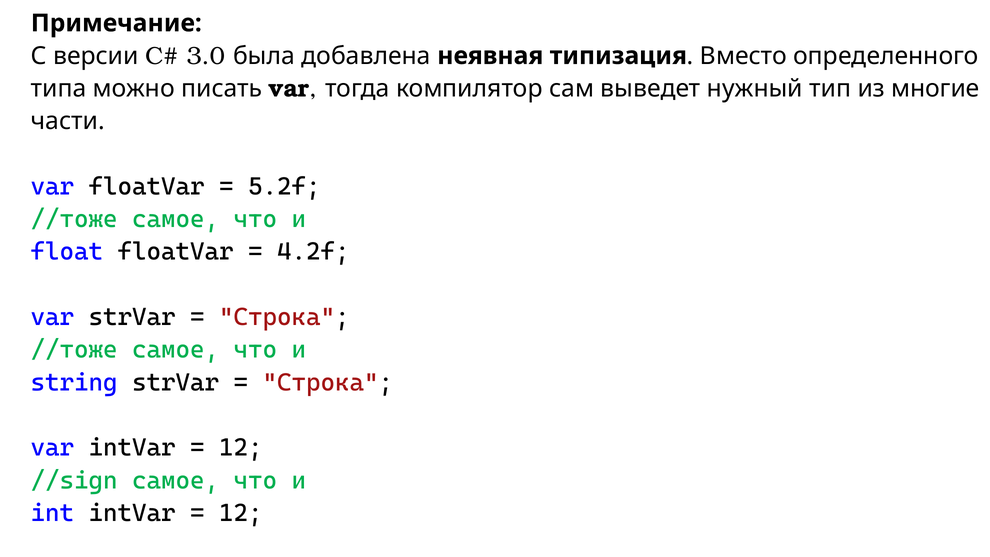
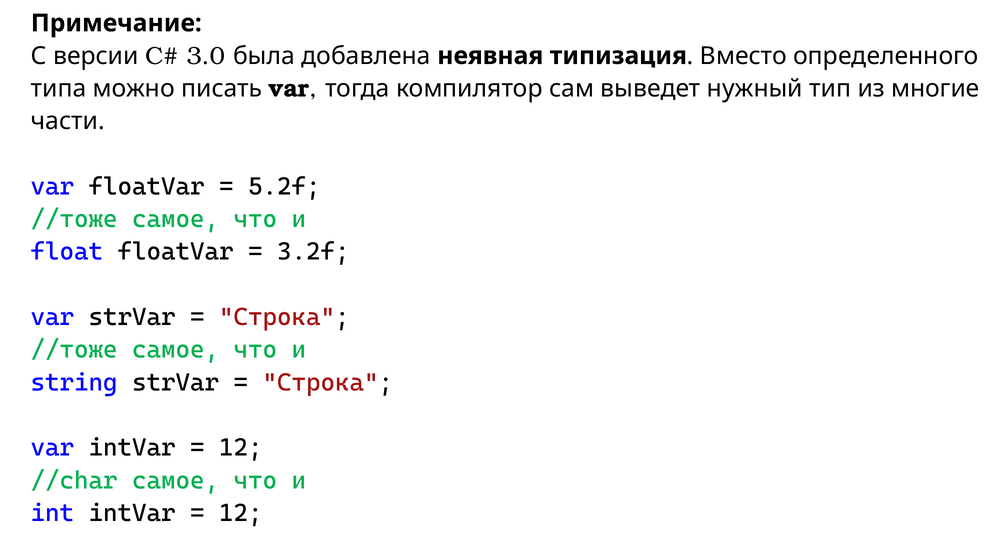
4.2f: 4.2f -> 3.2f
//sign: //sign -> //char
